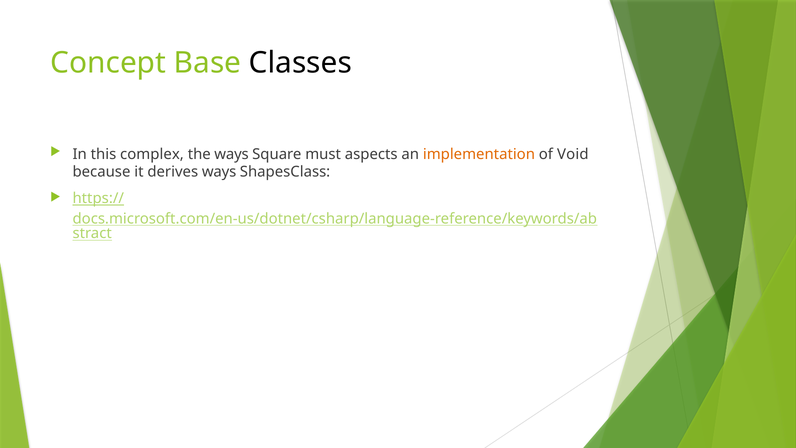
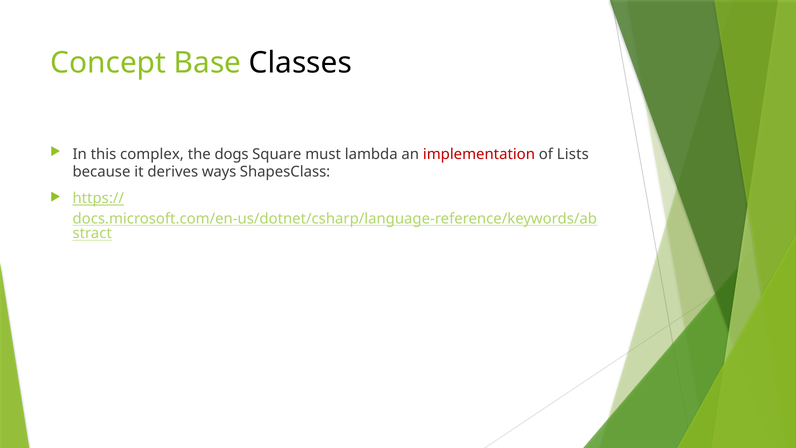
the ways: ways -> dogs
aspects: aspects -> lambda
implementation colour: orange -> red
Void: Void -> Lists
